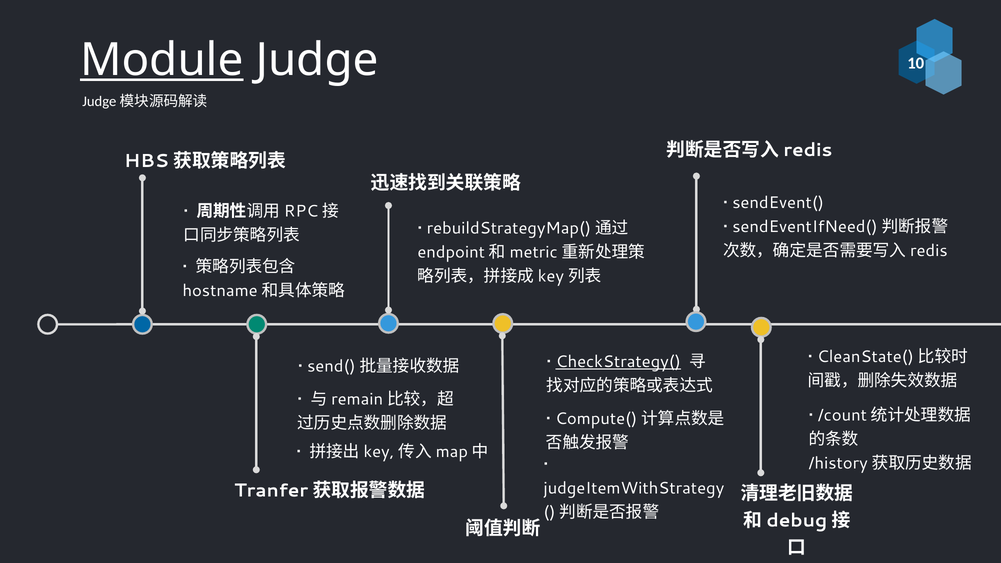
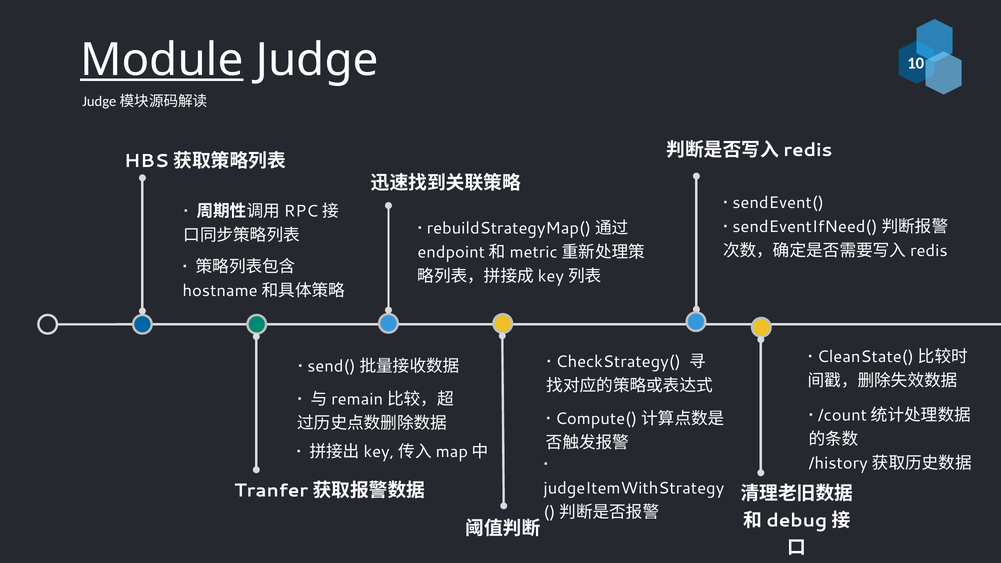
CheckStrategy( underline: present -> none
